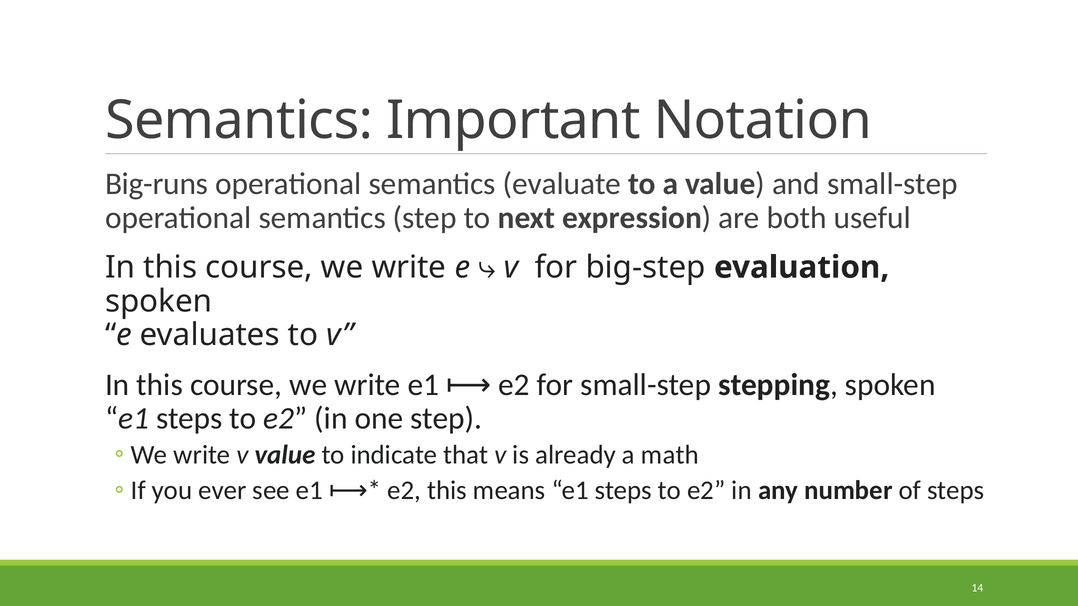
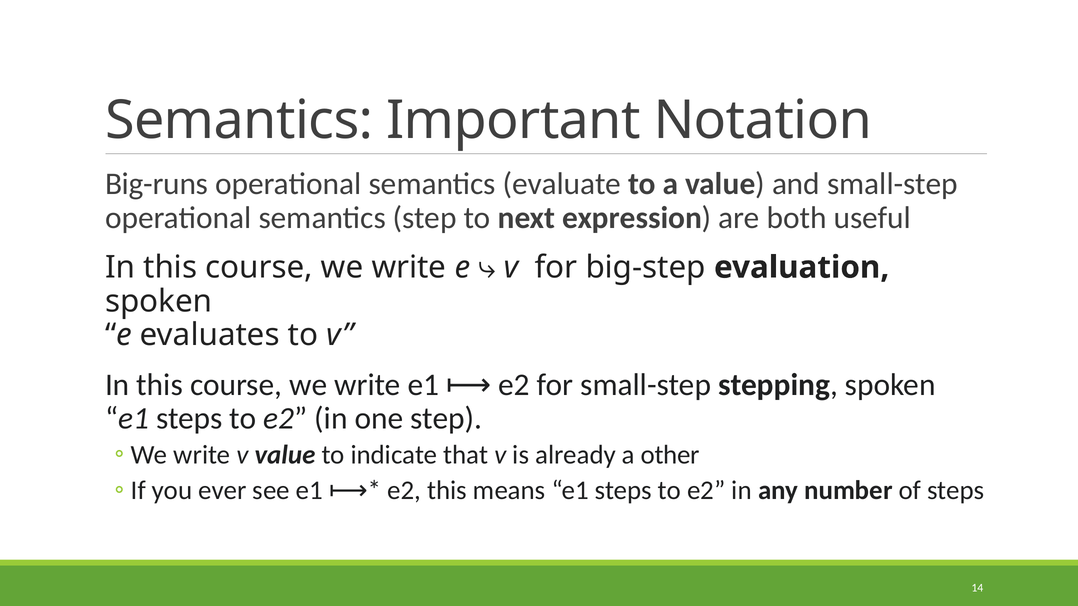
math: math -> other
